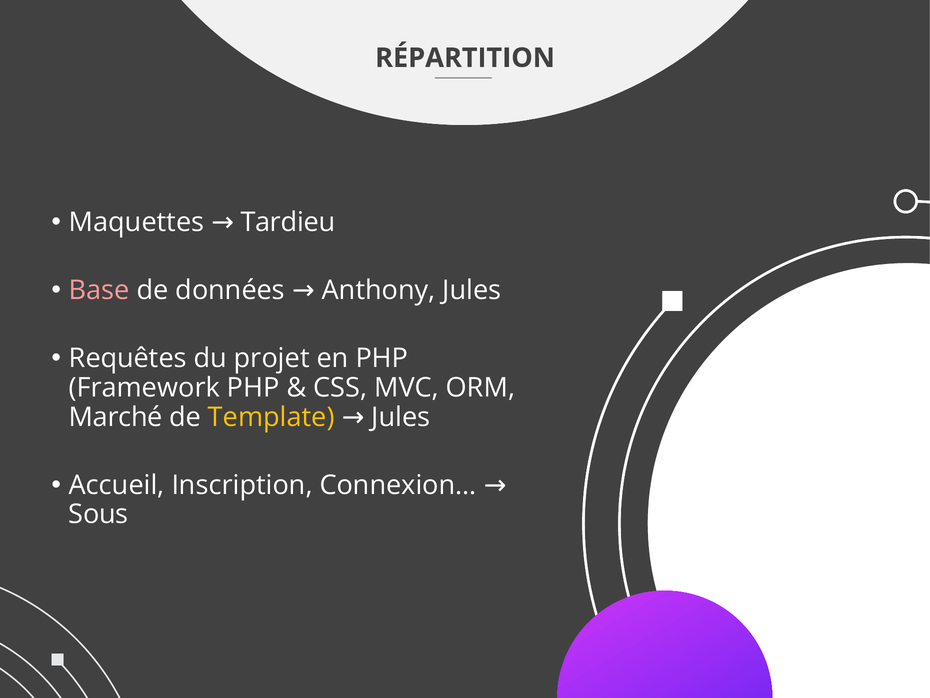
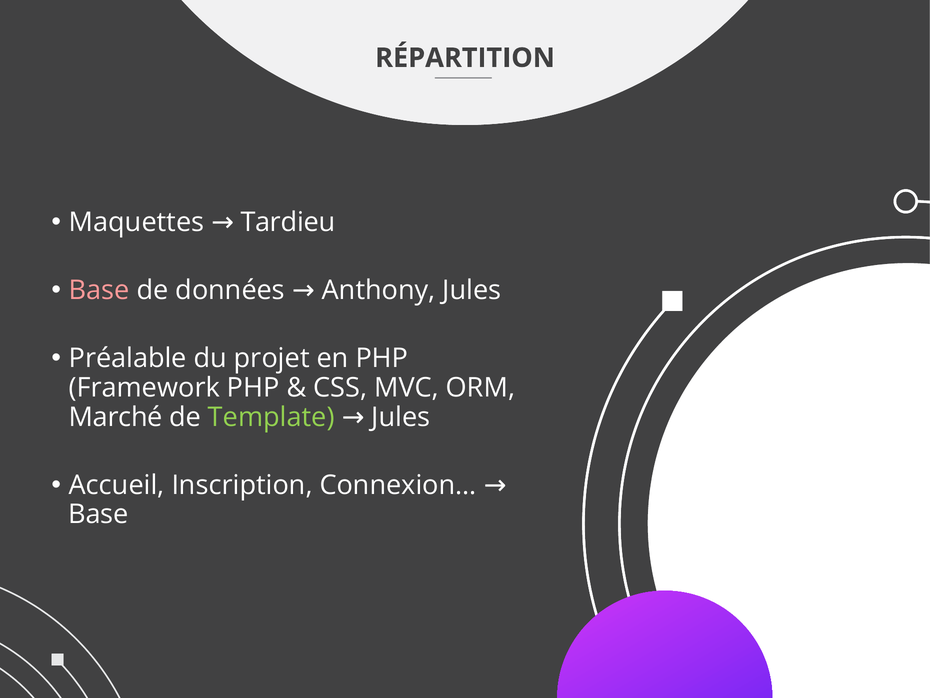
Requêtes: Requêtes -> Préalable
Template colour: yellow -> light green
Sous at (98, 514): Sous -> Base
